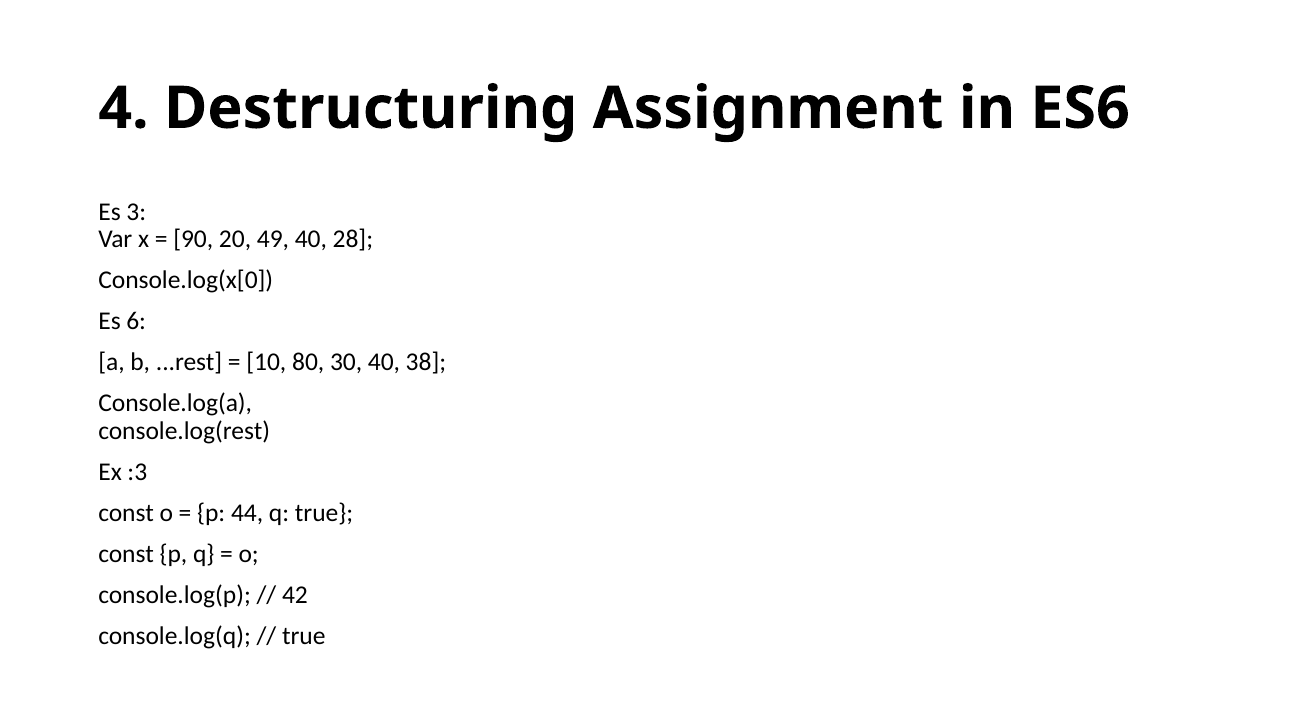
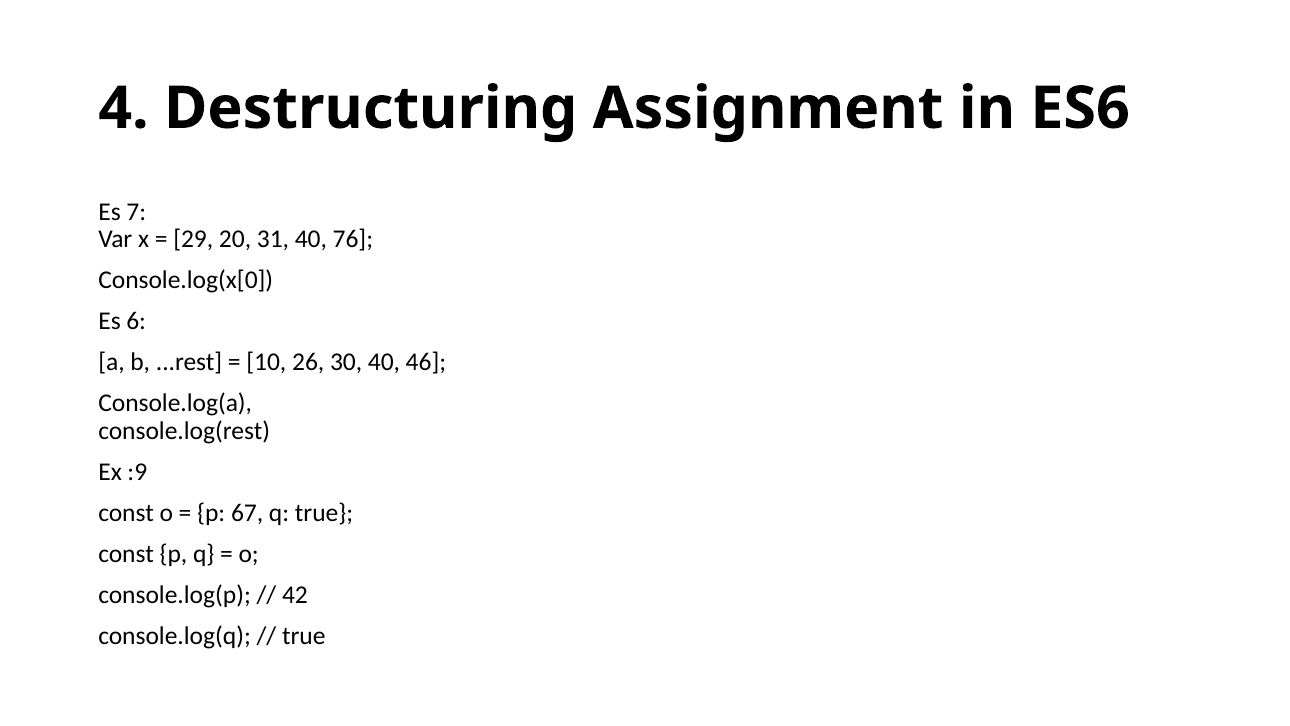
3: 3 -> 7
90: 90 -> 29
49: 49 -> 31
28: 28 -> 76
80: 80 -> 26
38: 38 -> 46
:3: :3 -> :9
44: 44 -> 67
